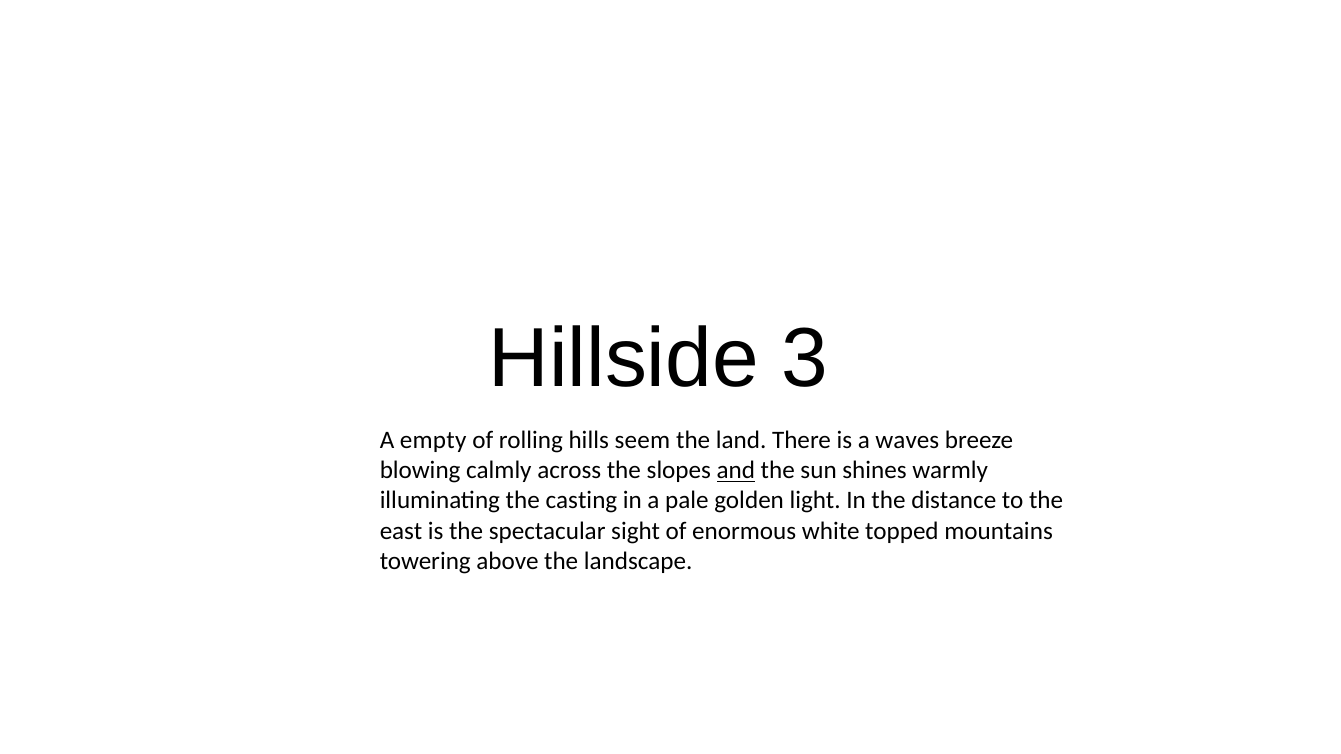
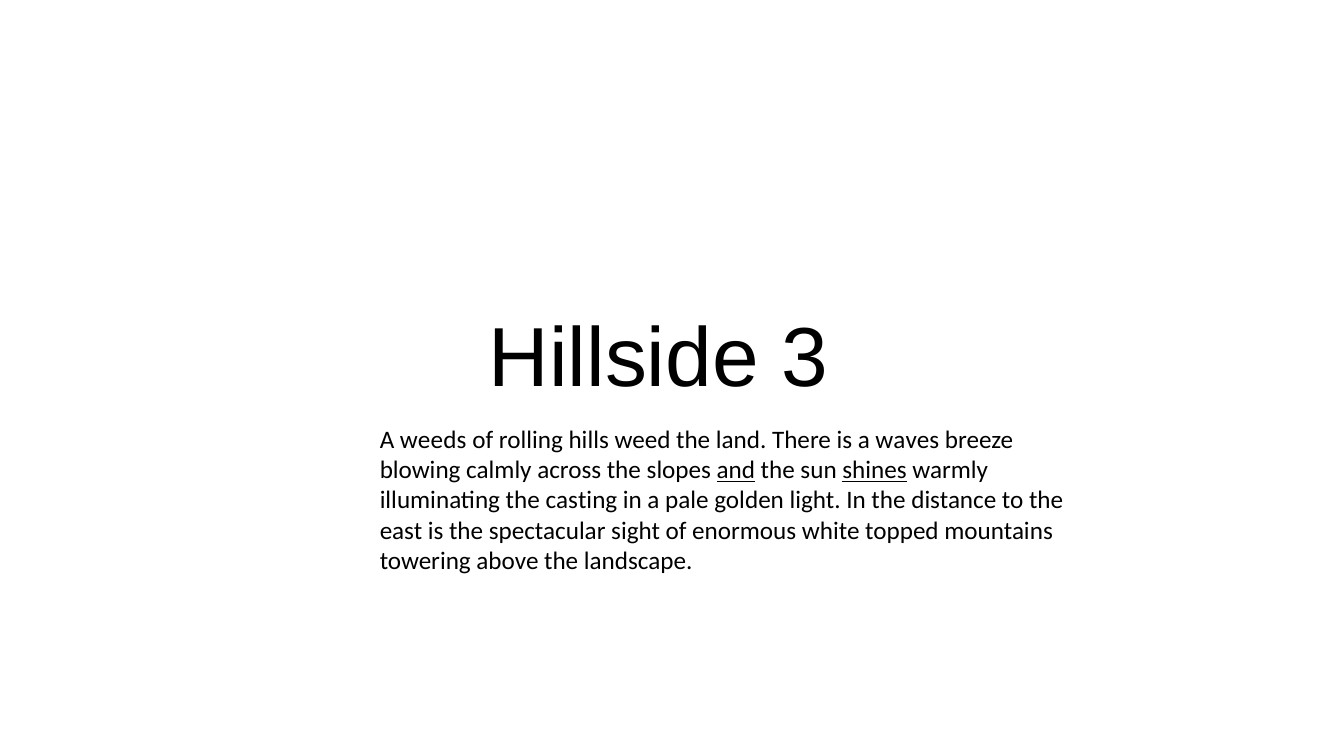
empty: empty -> weeds
seem: seem -> weed
shines underline: none -> present
